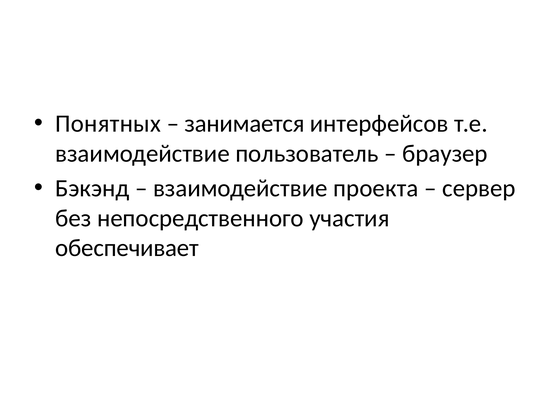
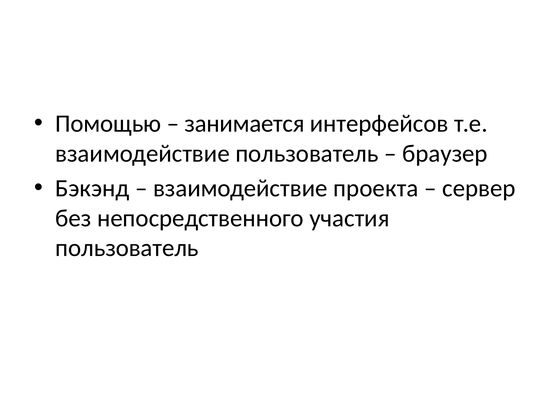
Понятных: Понятных -> Помощью
обеспечивает at (127, 248): обеспечивает -> пользователь
